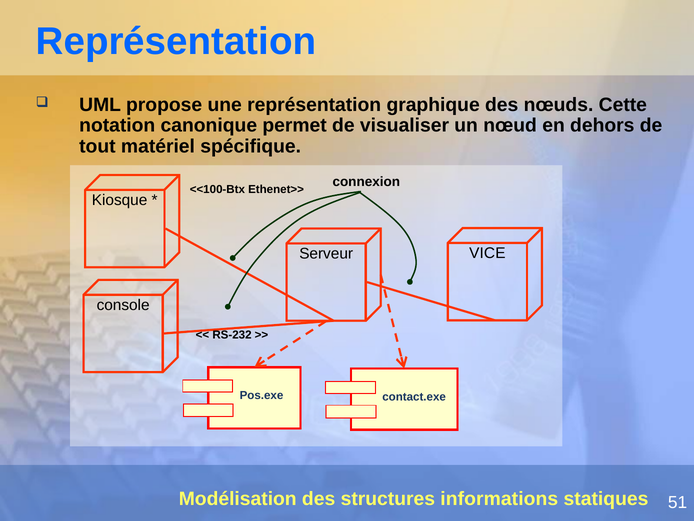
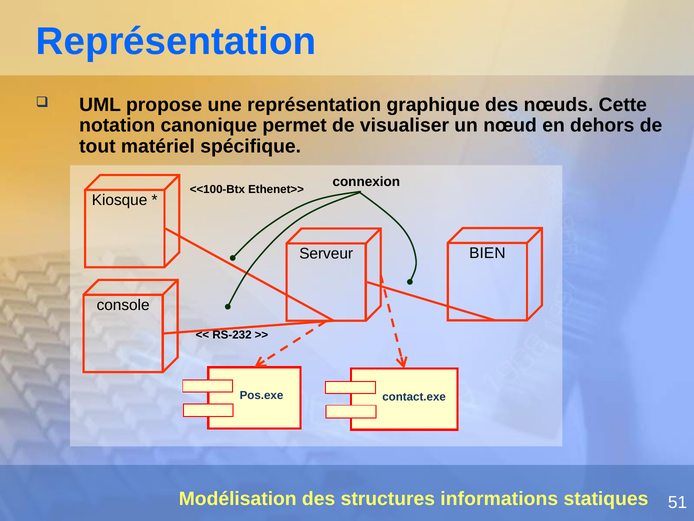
VICE: VICE -> BIEN
